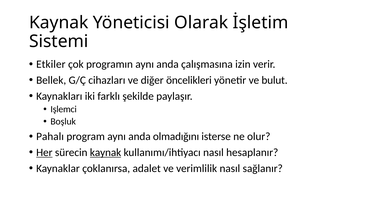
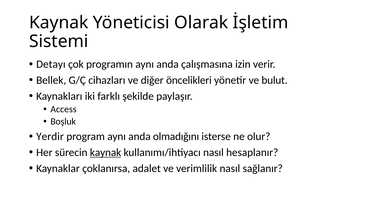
Etkiler: Etkiler -> Detayı
Işlemci: Işlemci -> Access
Pahalı: Pahalı -> Yerdir
Her underline: present -> none
